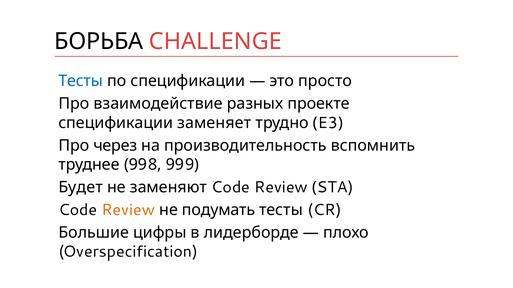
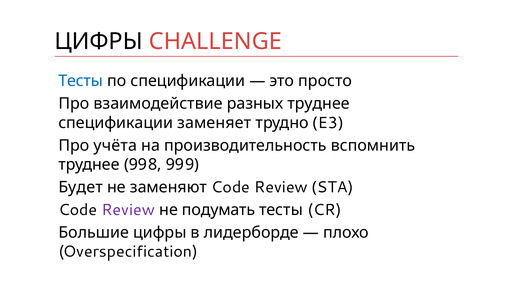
БОРЬБА at (99, 41): БОРЬБА -> ЦИФРЫ
разных проекте: проекте -> труднее
через: через -> учёта
Review at (128, 210) colour: orange -> purple
